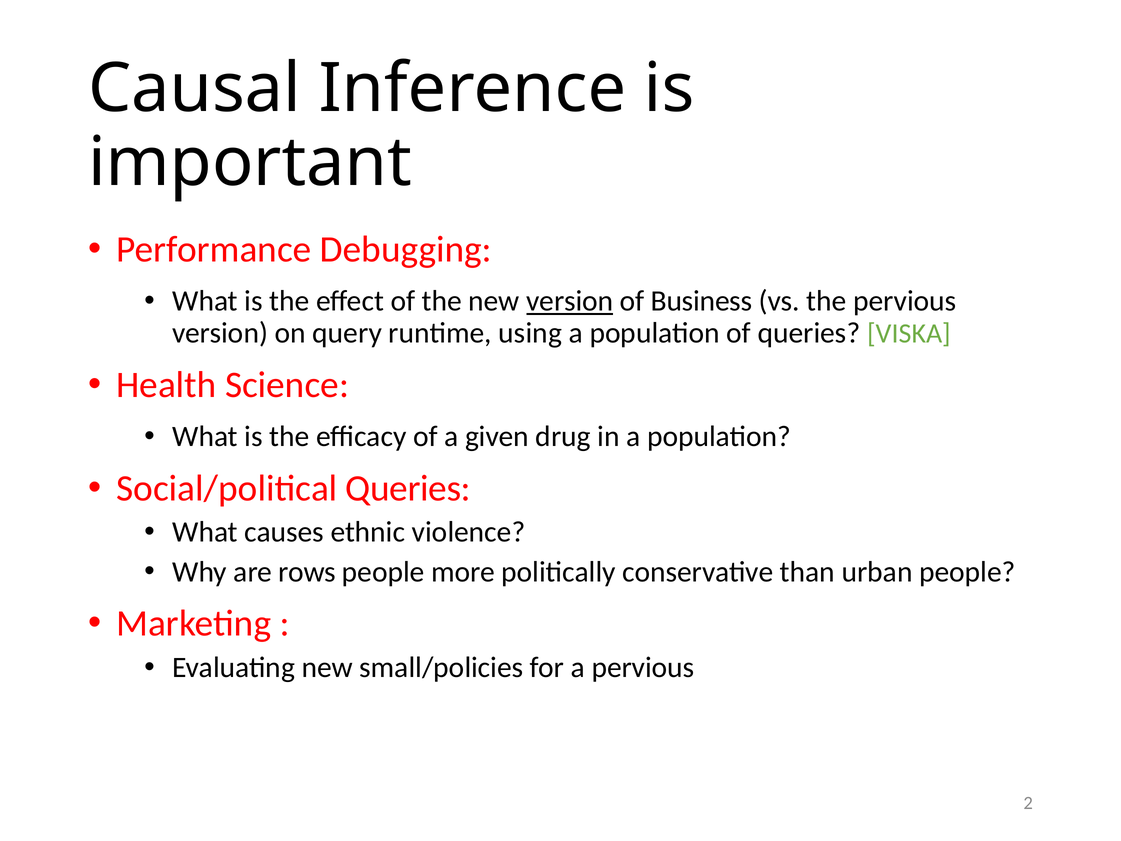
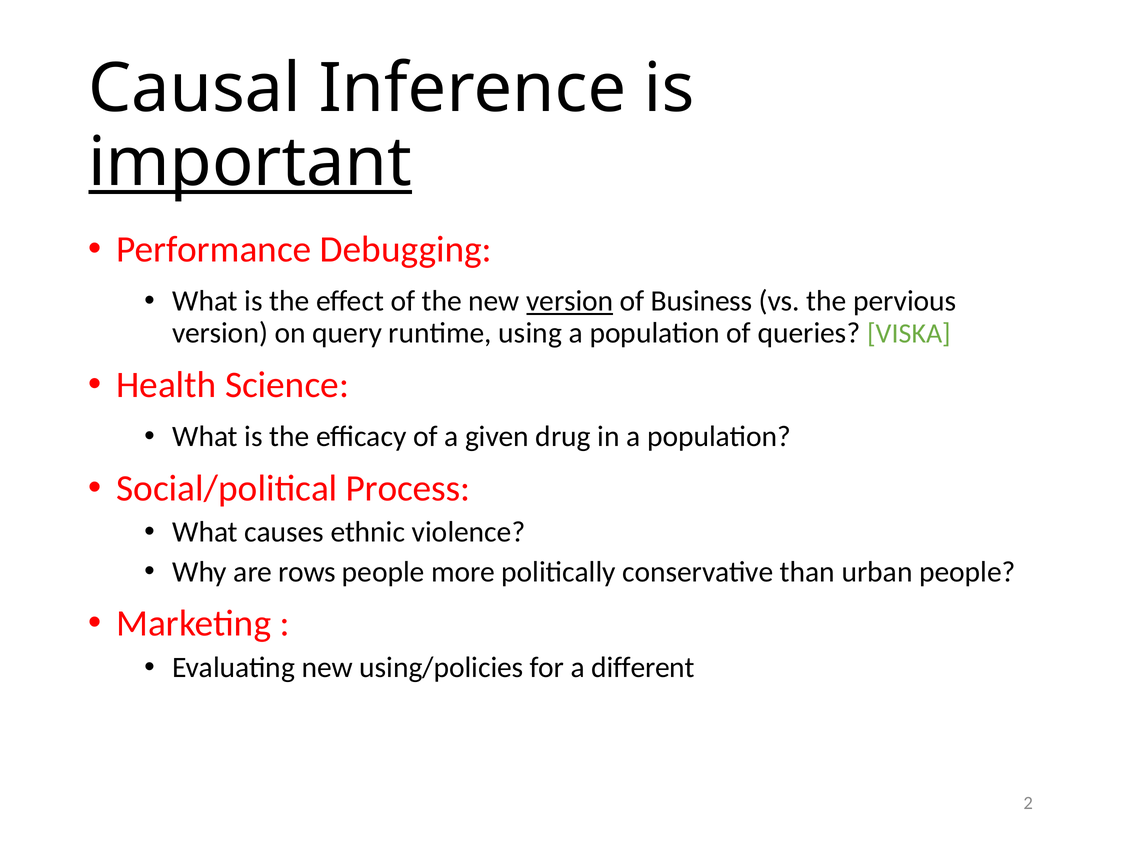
important underline: none -> present
Social/political Queries: Queries -> Process
small/policies: small/policies -> using/policies
a pervious: pervious -> different
